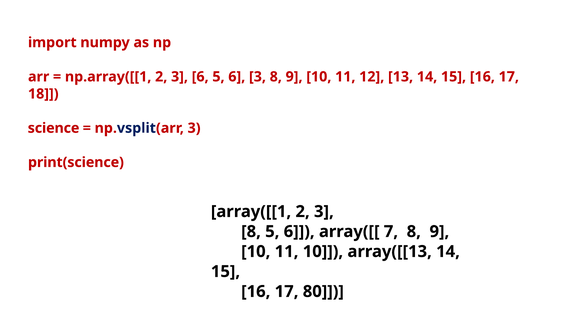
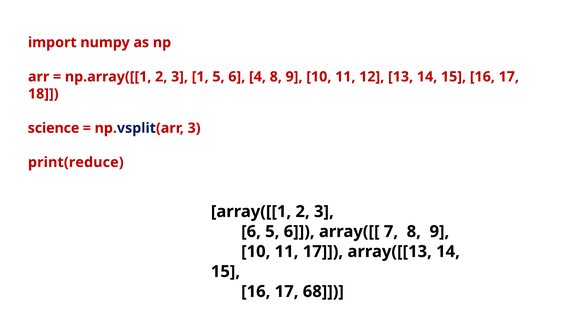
3 6: 6 -> 1
6 3: 3 -> 4
print(science: print(science -> print(reduce
8 at (251, 232): 8 -> 6
11 10: 10 -> 17
80: 80 -> 68
